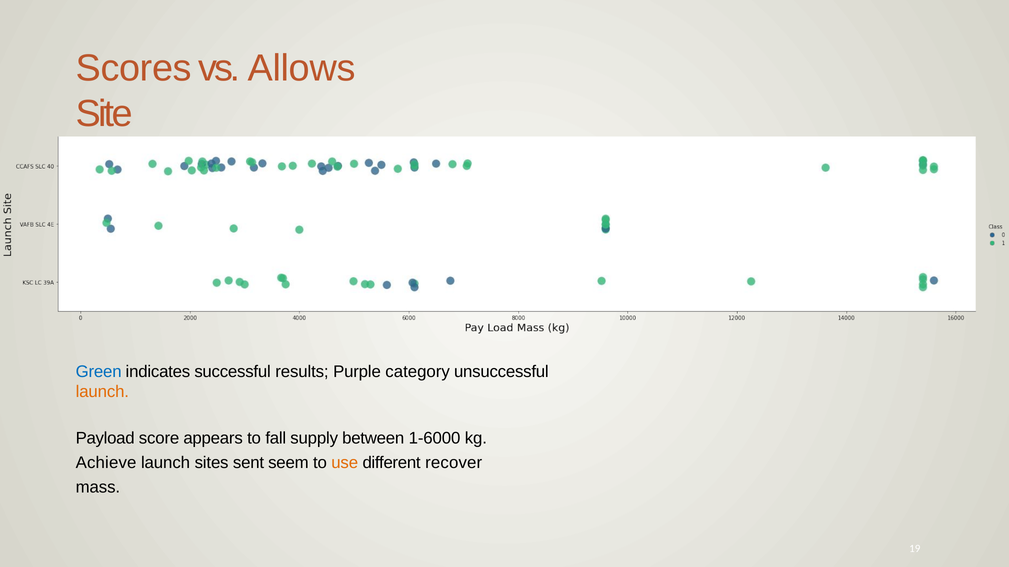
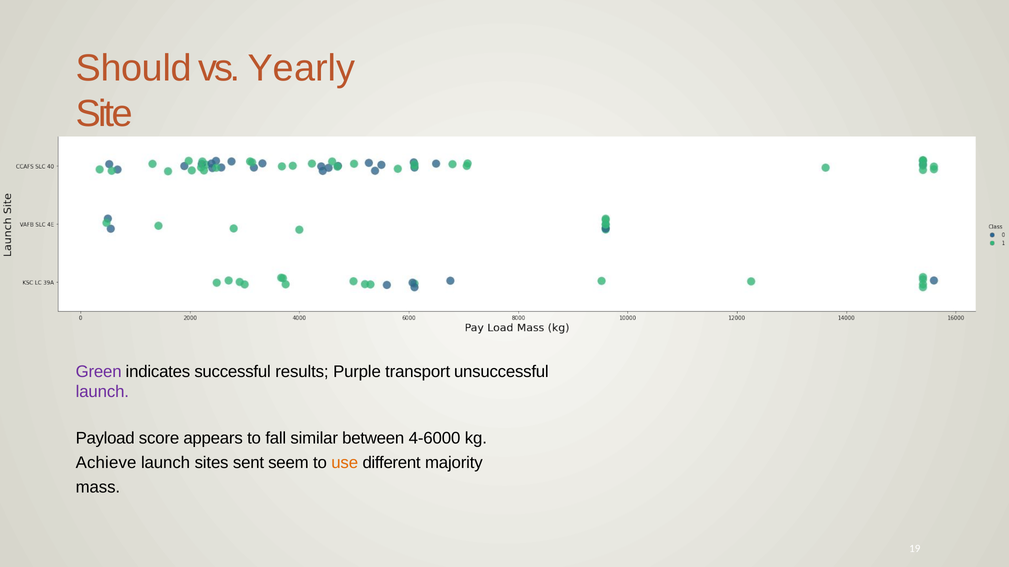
Scores: Scores -> Should
Allows: Allows -> Yearly
Green colour: blue -> purple
category: category -> transport
launch at (102, 392) colour: orange -> purple
supply: supply -> similar
1-6000: 1-6000 -> 4-6000
recover: recover -> majority
